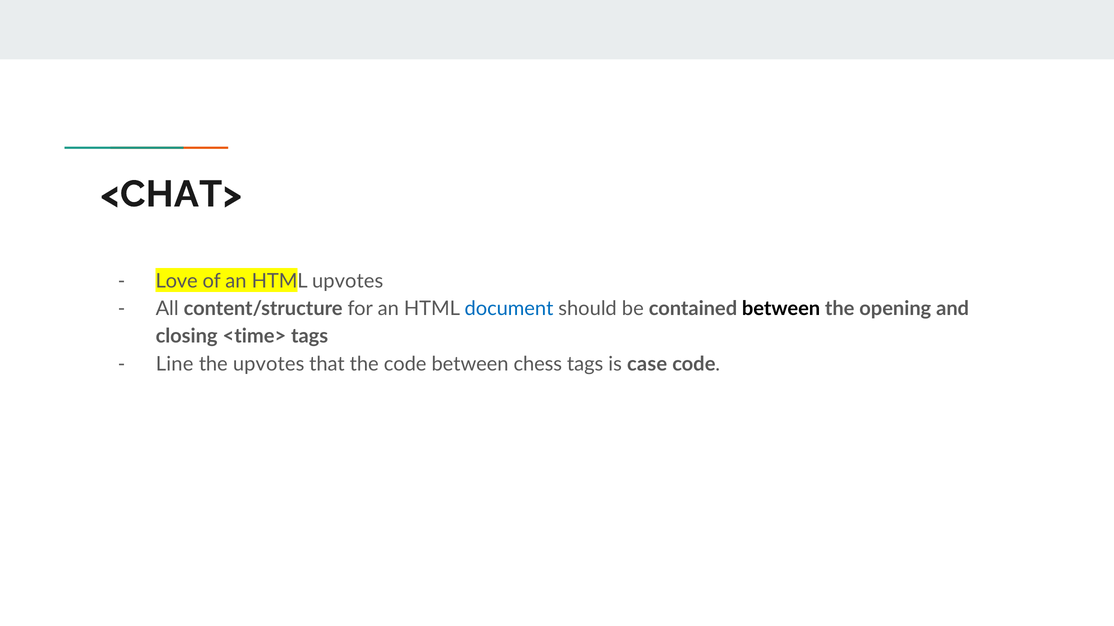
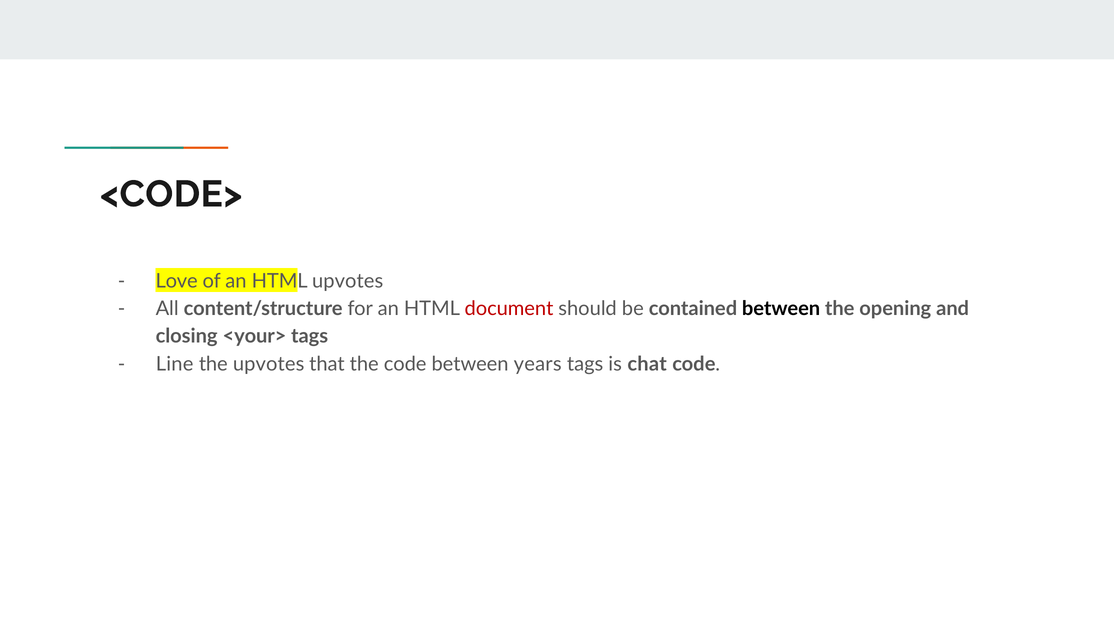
<CHAT>: <CHAT> -> <CODE>
document colour: blue -> red
<time>: <time> -> <your>
chess: chess -> years
case: case -> chat
